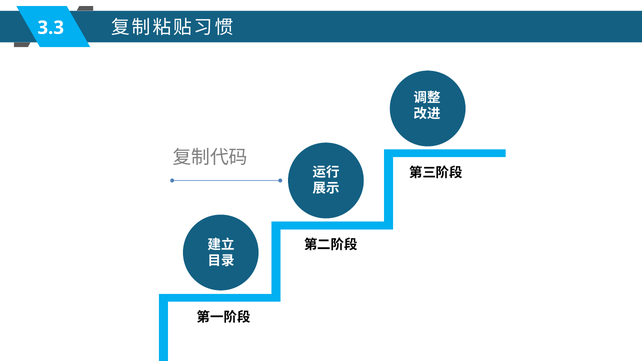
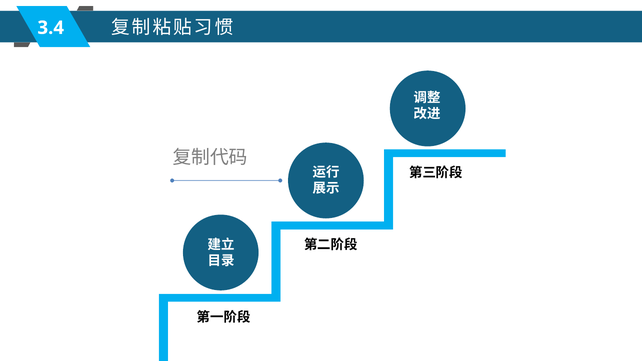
3.3: 3.3 -> 3.4
